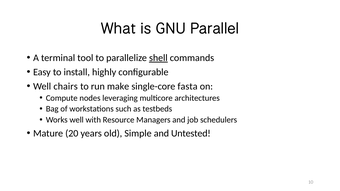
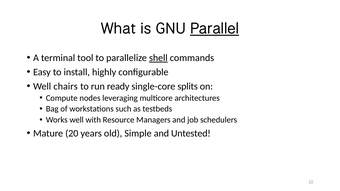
Parallel underline: none -> present
make: make -> ready
fasta: fasta -> splits
